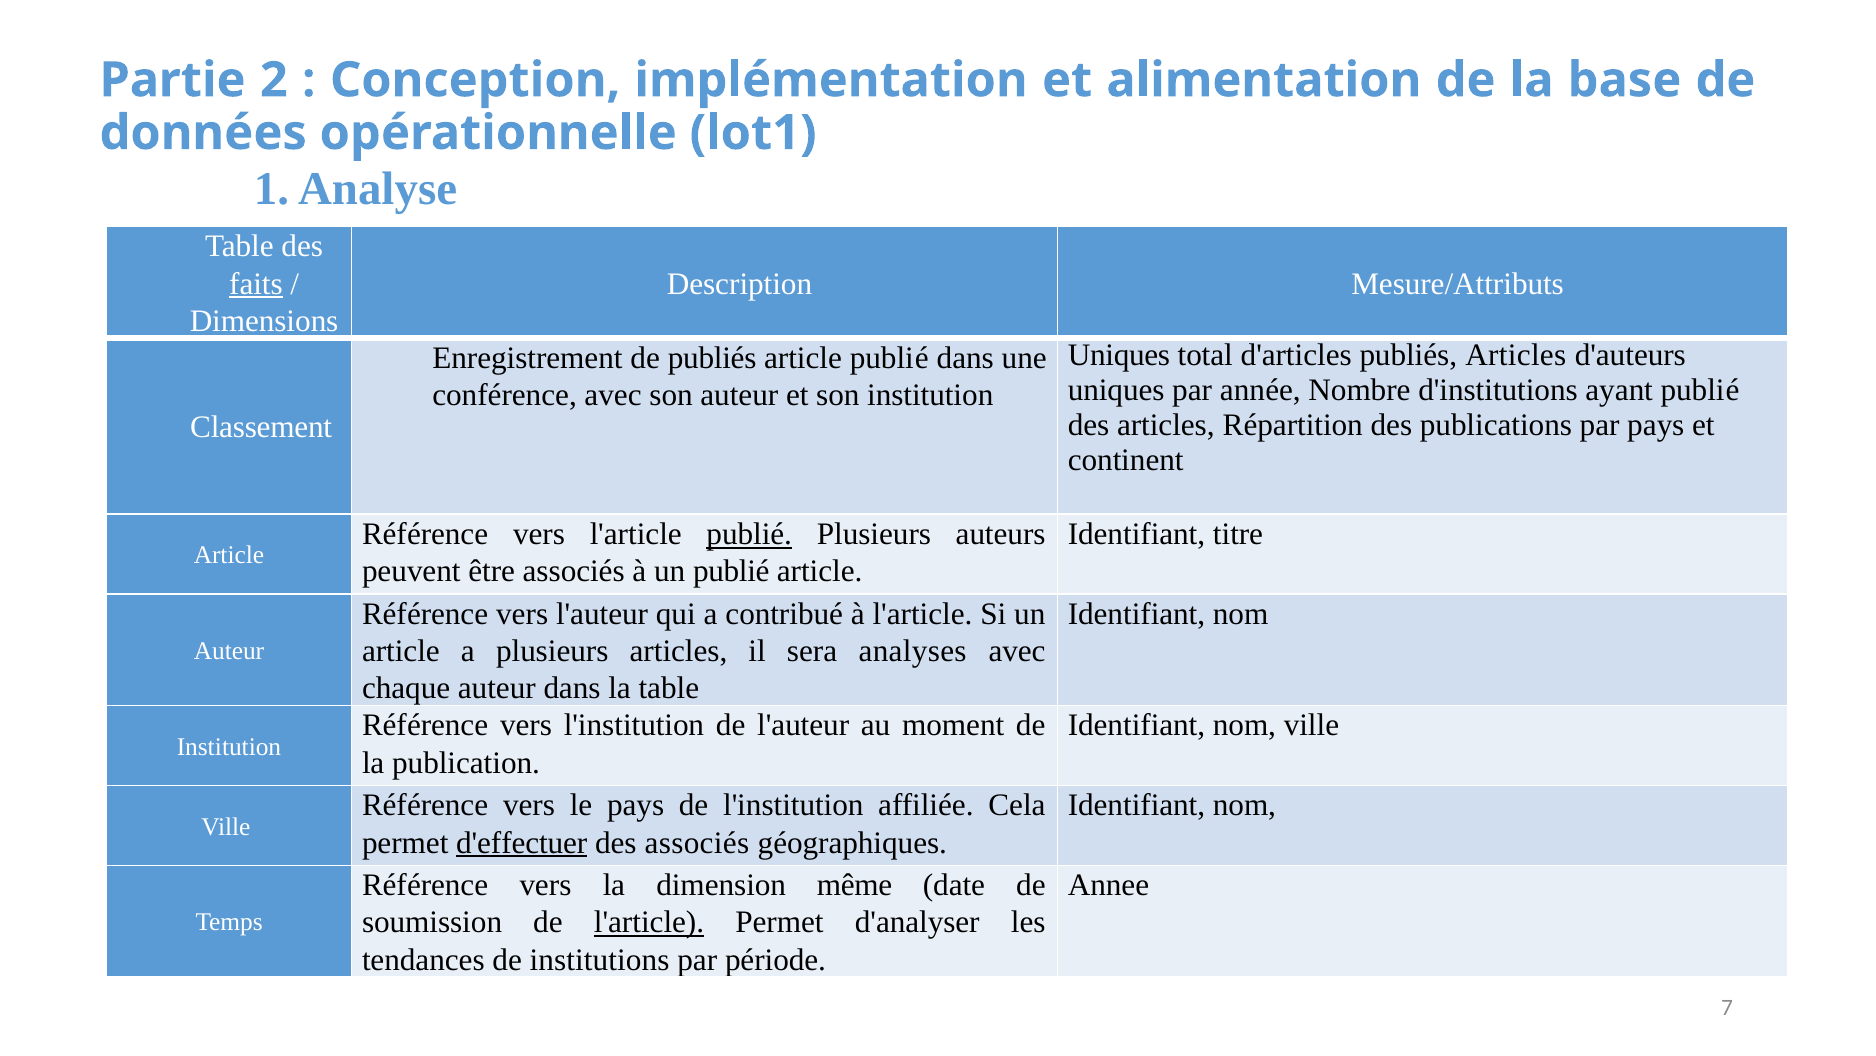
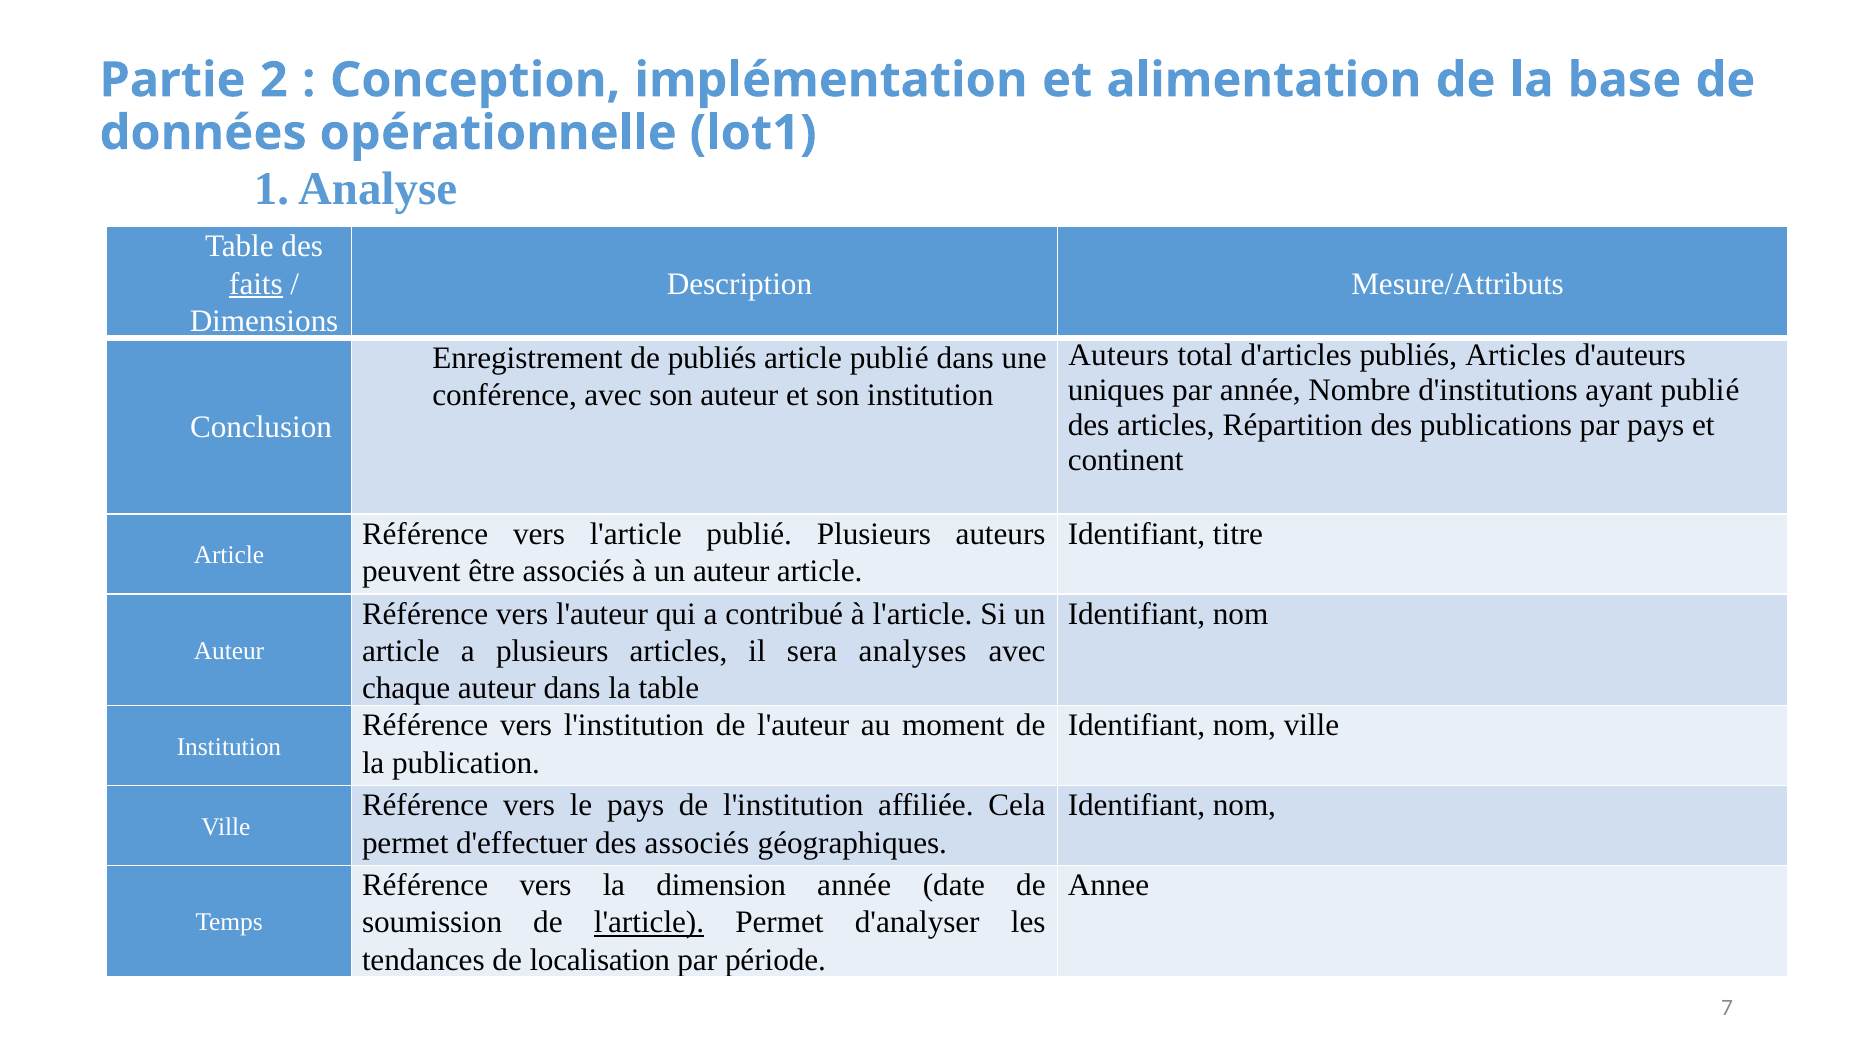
Uniques at (1119, 355): Uniques -> Auteurs
Classement: Classement -> Conclusion
publié at (749, 534) underline: present -> none
un publié: publié -> auteur
d'effectuer underline: present -> none
dimension même: même -> année
institutions: institutions -> localisation
